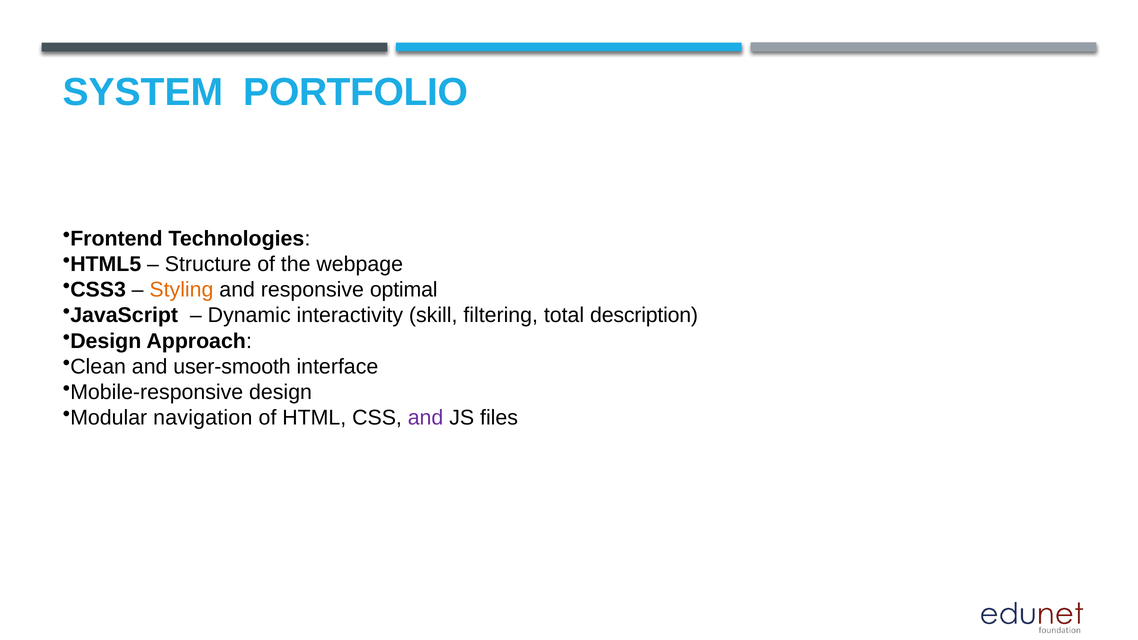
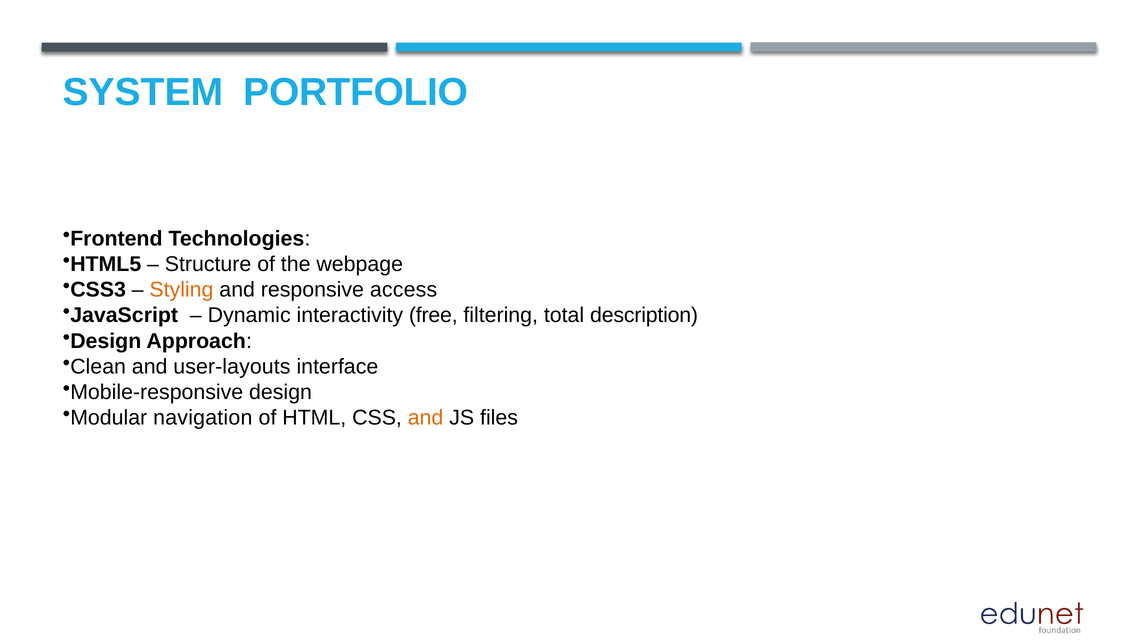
optimal: optimal -> access
skill: skill -> free
user-smooth: user-smooth -> user-layouts
and at (426, 418) colour: purple -> orange
